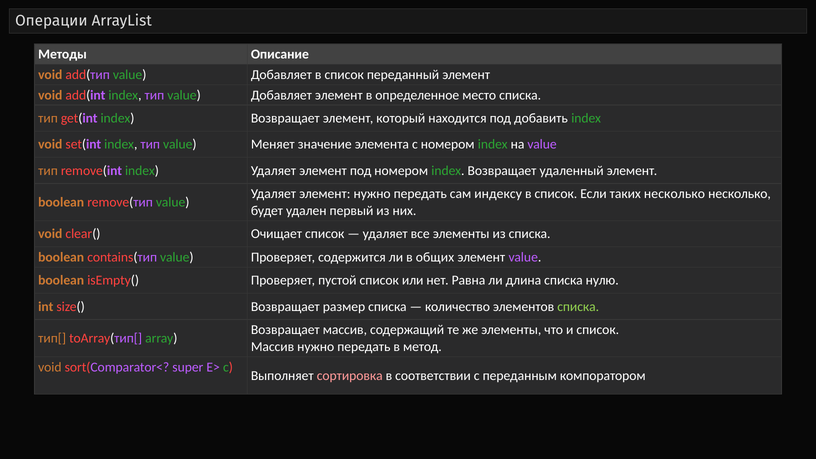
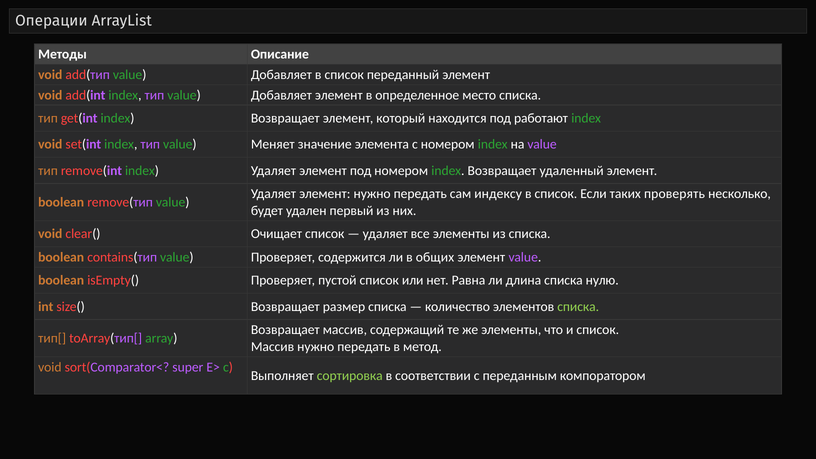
добавить: добавить -> работают
таких несколько: несколько -> проверять
сортировка colour: pink -> light green
